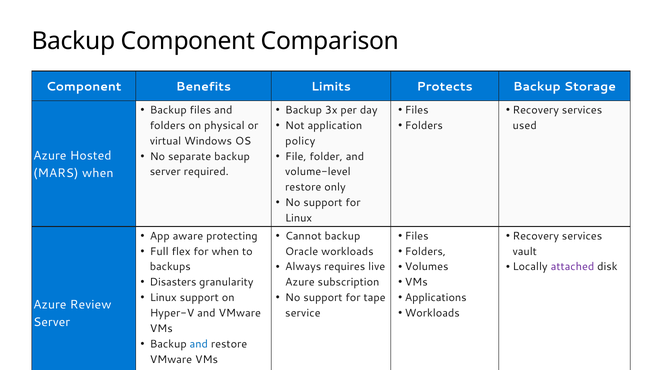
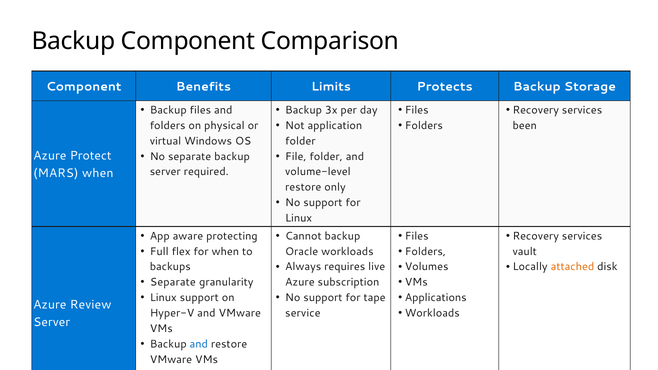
used: used -> been
policy at (300, 141): policy -> folder
Hosted: Hosted -> Protect
attached colour: purple -> orange
Disasters at (173, 282): Disasters -> Separate
